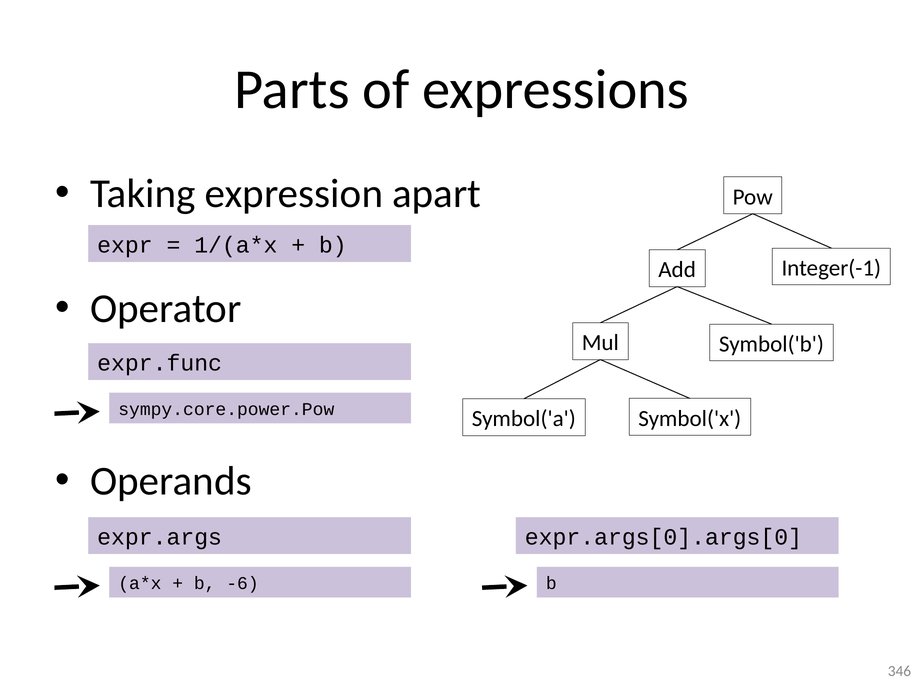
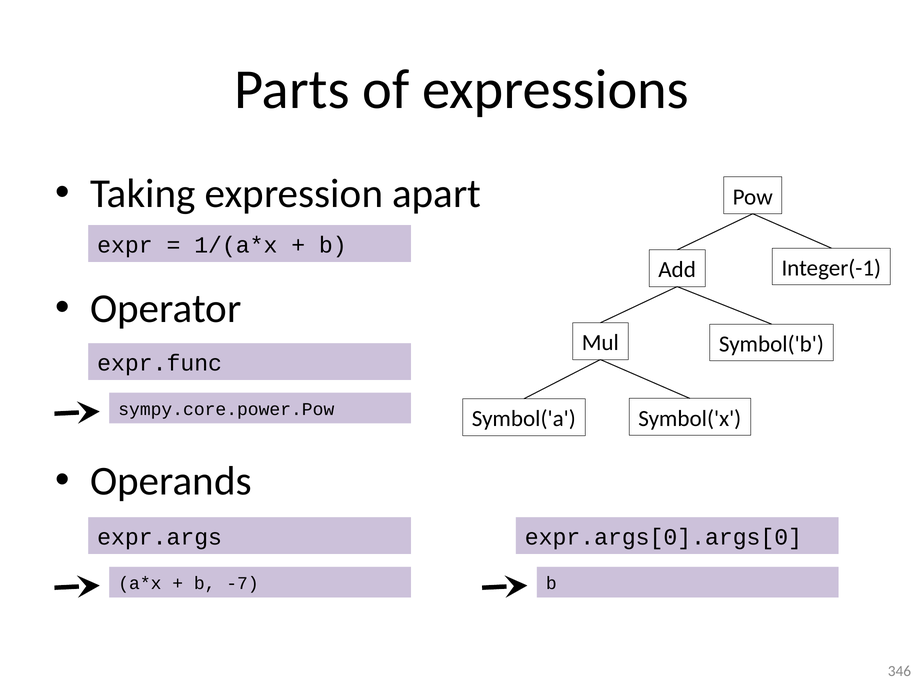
-6: -6 -> -7
